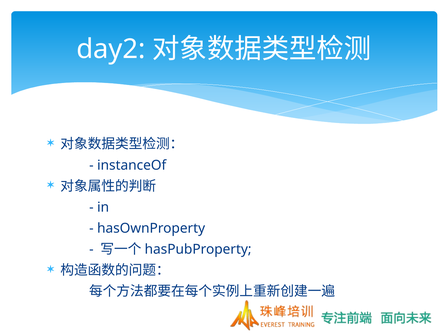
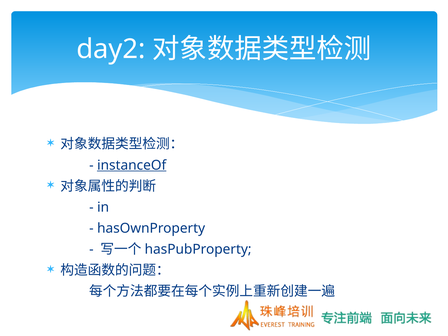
instanceOf underline: none -> present
